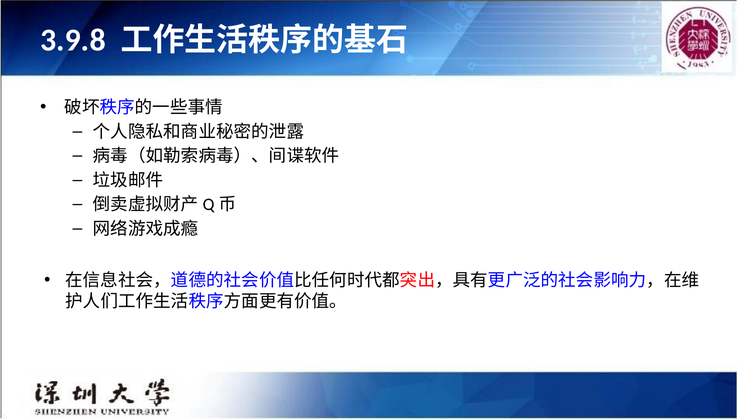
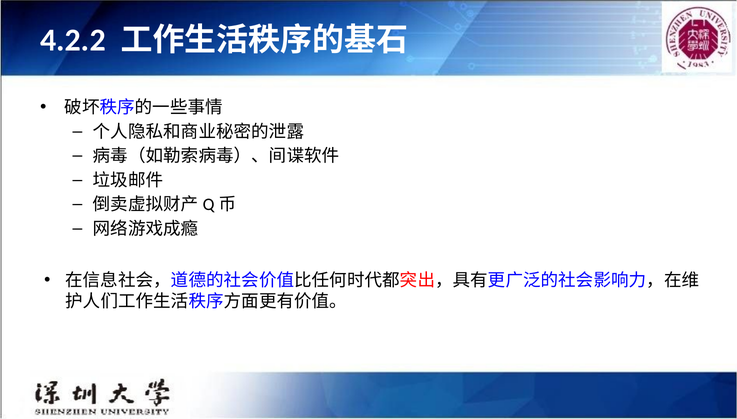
3.9.8: 3.9.8 -> 4.2.2
